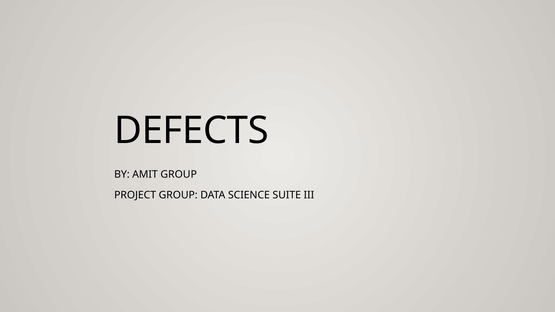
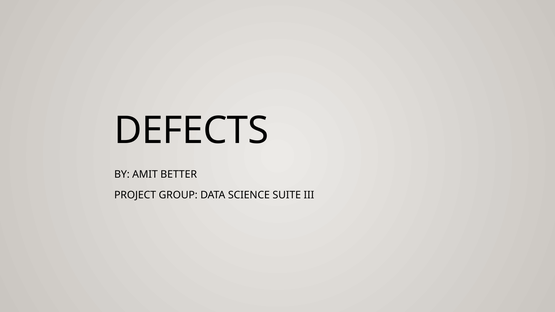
AMIT GROUP: GROUP -> BETTER
